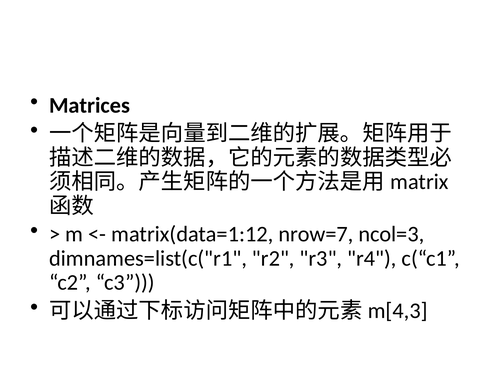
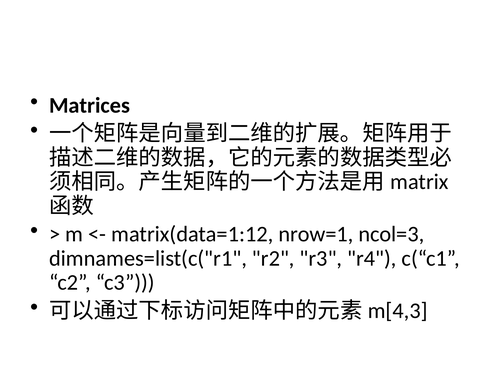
nrow=7: nrow=7 -> nrow=1
